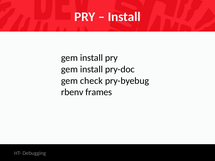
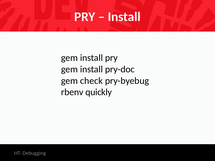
frames: frames -> quickly
